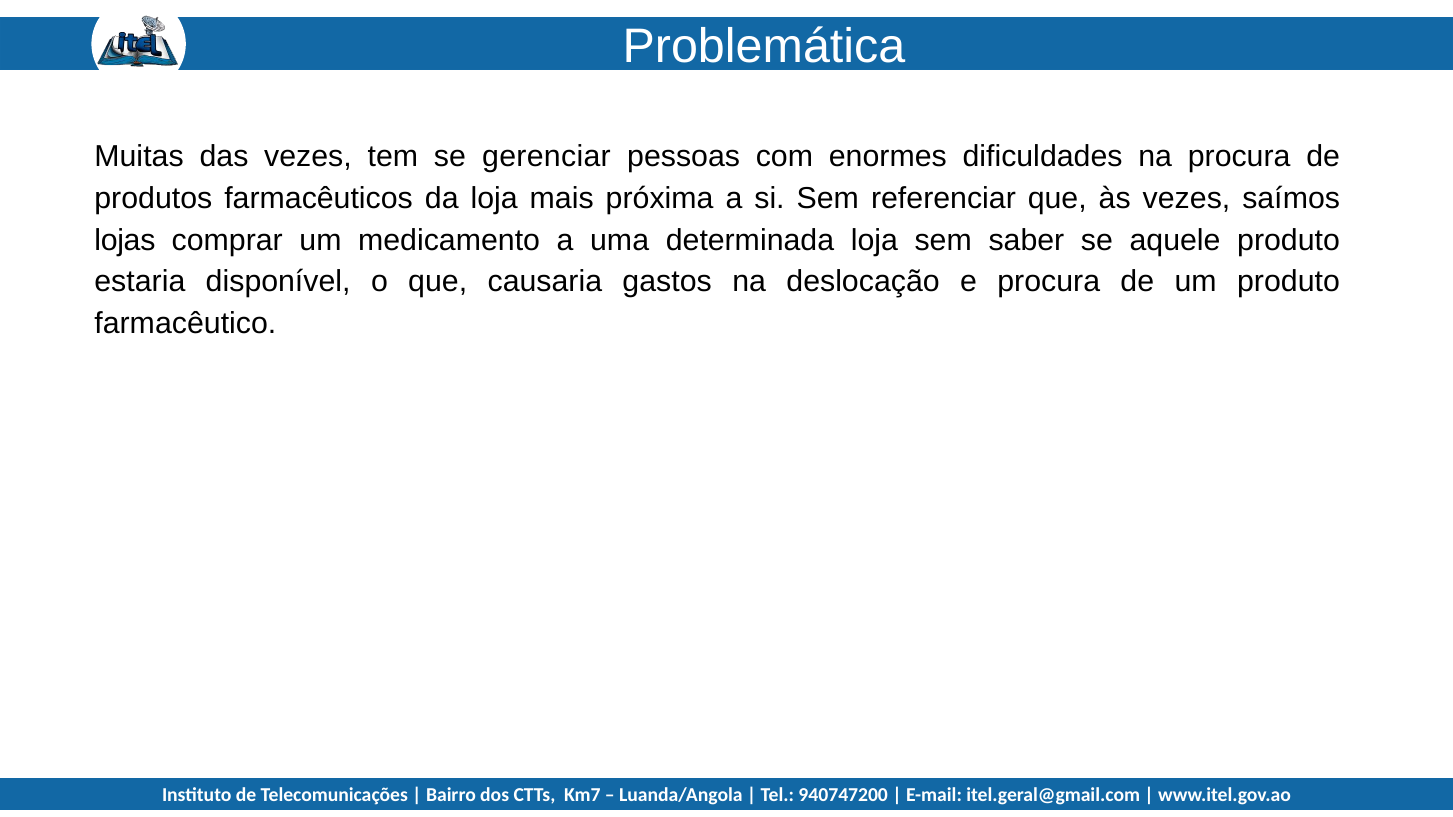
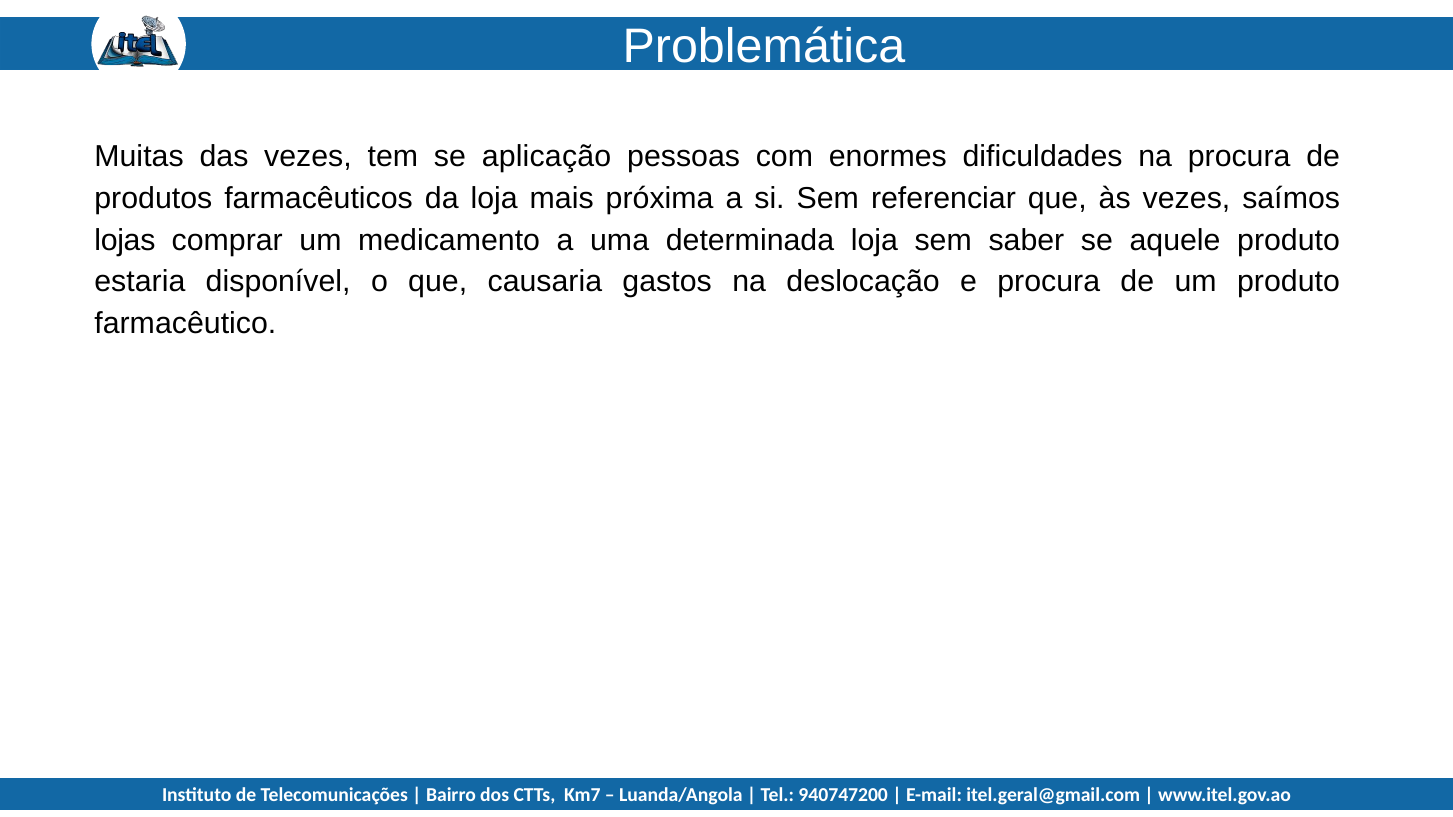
gerenciar: gerenciar -> aplicação
